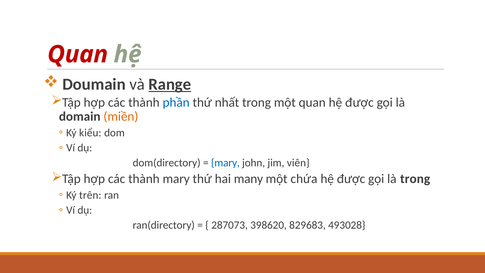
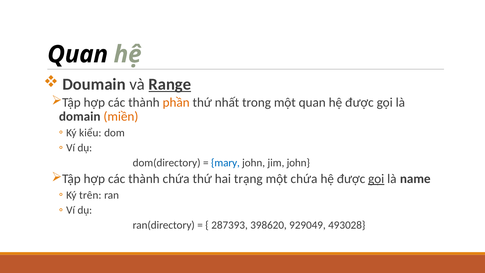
Quan at (78, 54) colour: red -> black
phần colour: blue -> orange
jim viên: viên -> john
thành mary: mary -> chứa
many: many -> trạng
gọi at (376, 179) underline: none -> present
là trong: trong -> name
287073: 287073 -> 287393
829683: 829683 -> 929049
